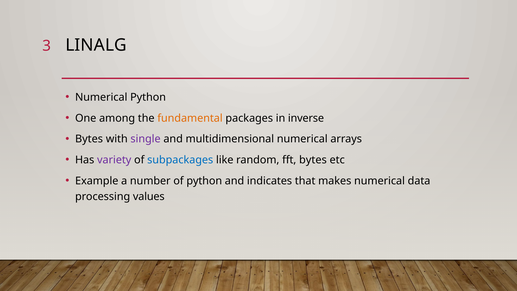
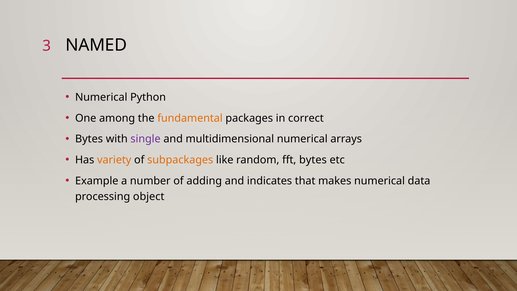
LINALG: LINALG -> NAMED
inverse: inverse -> correct
variety colour: purple -> orange
subpackages colour: blue -> orange
of python: python -> adding
values: values -> object
